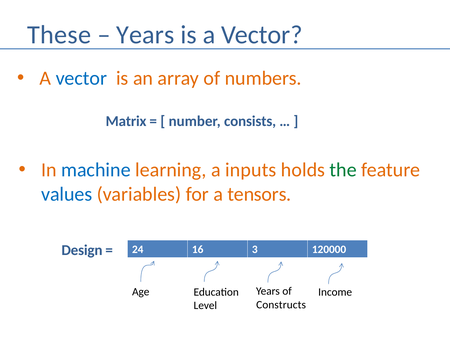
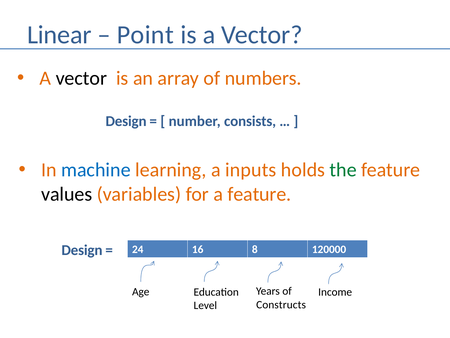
These: These -> Linear
Years at (145, 35): Years -> Point
vector at (81, 78) colour: blue -> black
Matrix at (126, 121): Matrix -> Design
values colour: blue -> black
a tensors: tensors -> feature
3: 3 -> 8
